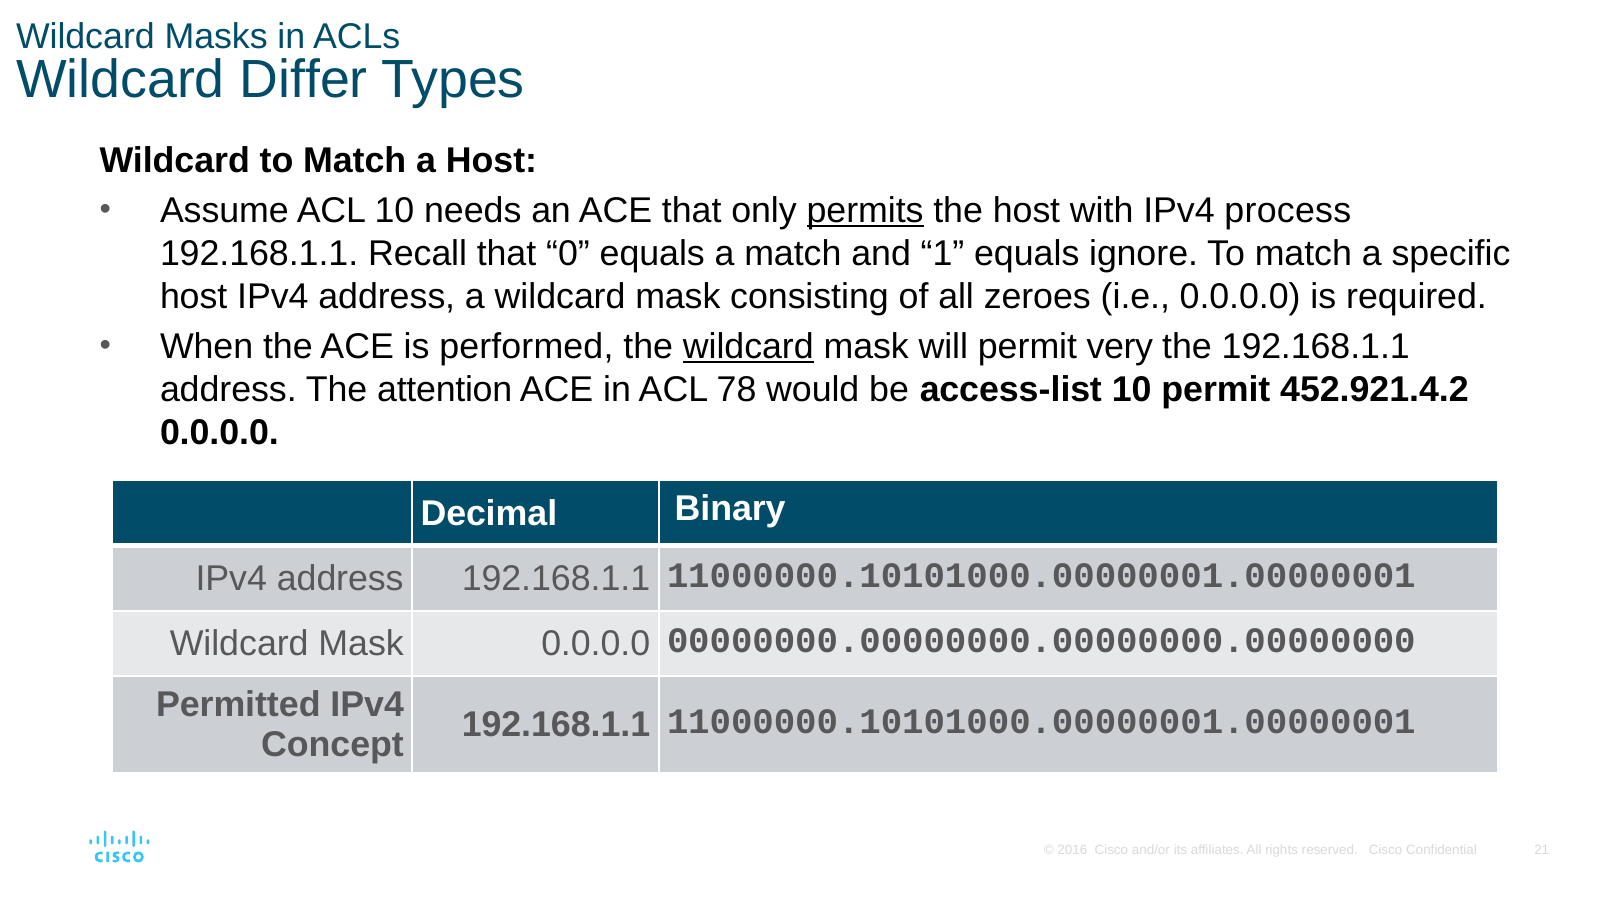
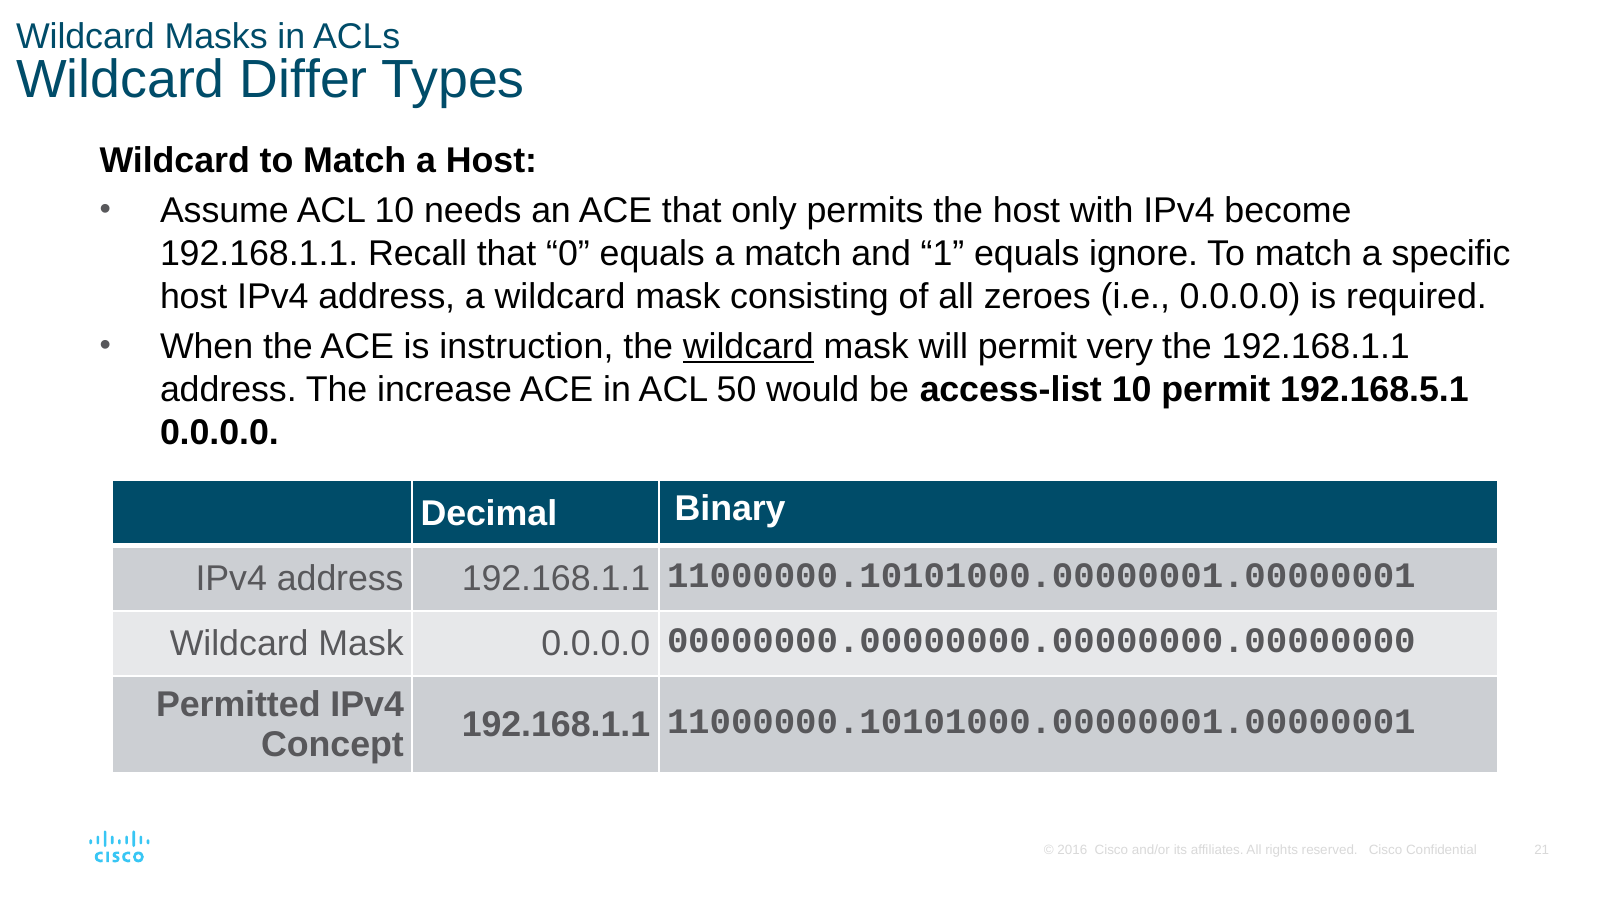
permits underline: present -> none
process: process -> become
performed: performed -> instruction
attention: attention -> increase
78: 78 -> 50
452.921.4.2: 452.921.4.2 -> 192.168.5.1
